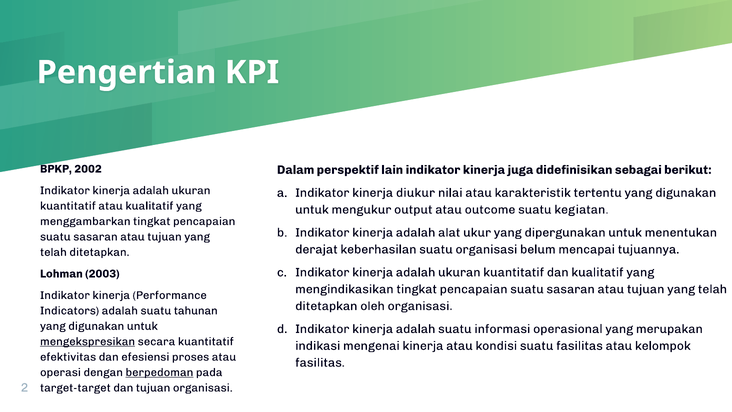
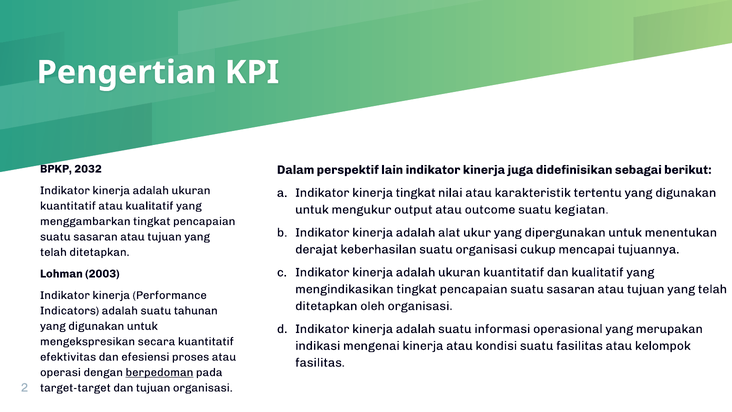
2002: 2002 -> 2032
kinerja diukur: diukur -> tingkat
belum: belum -> cukup
mengekspresikan underline: present -> none
